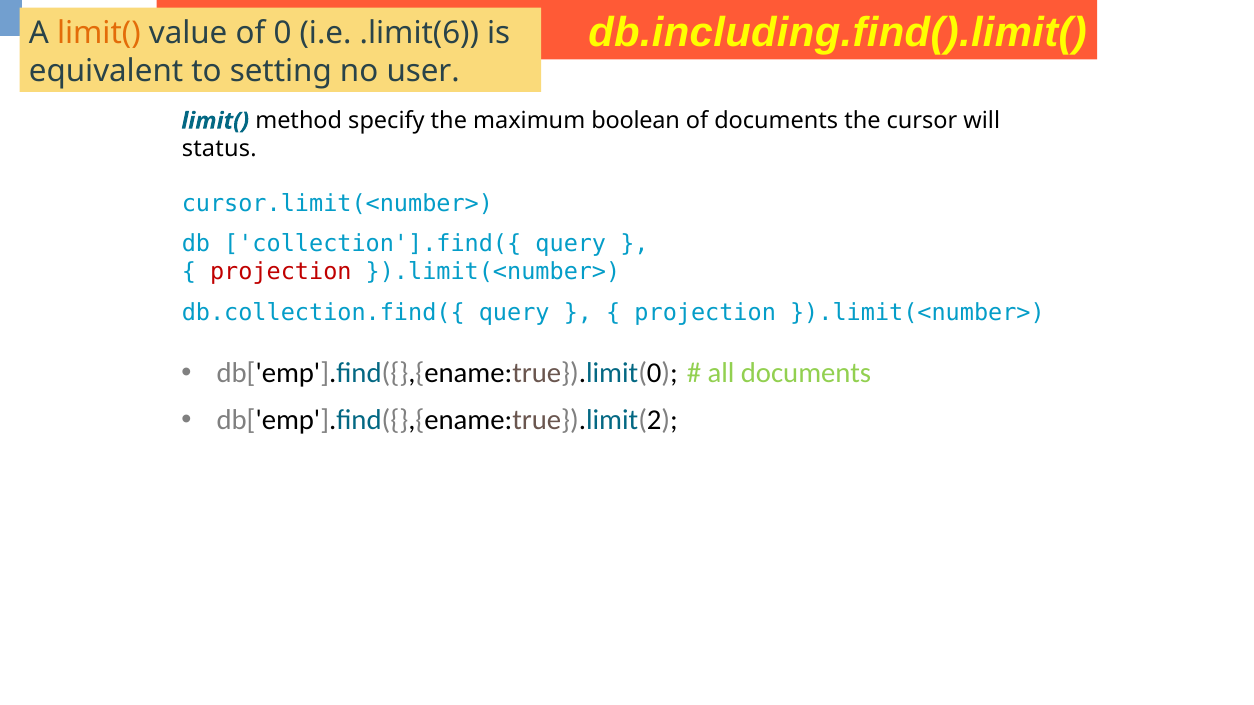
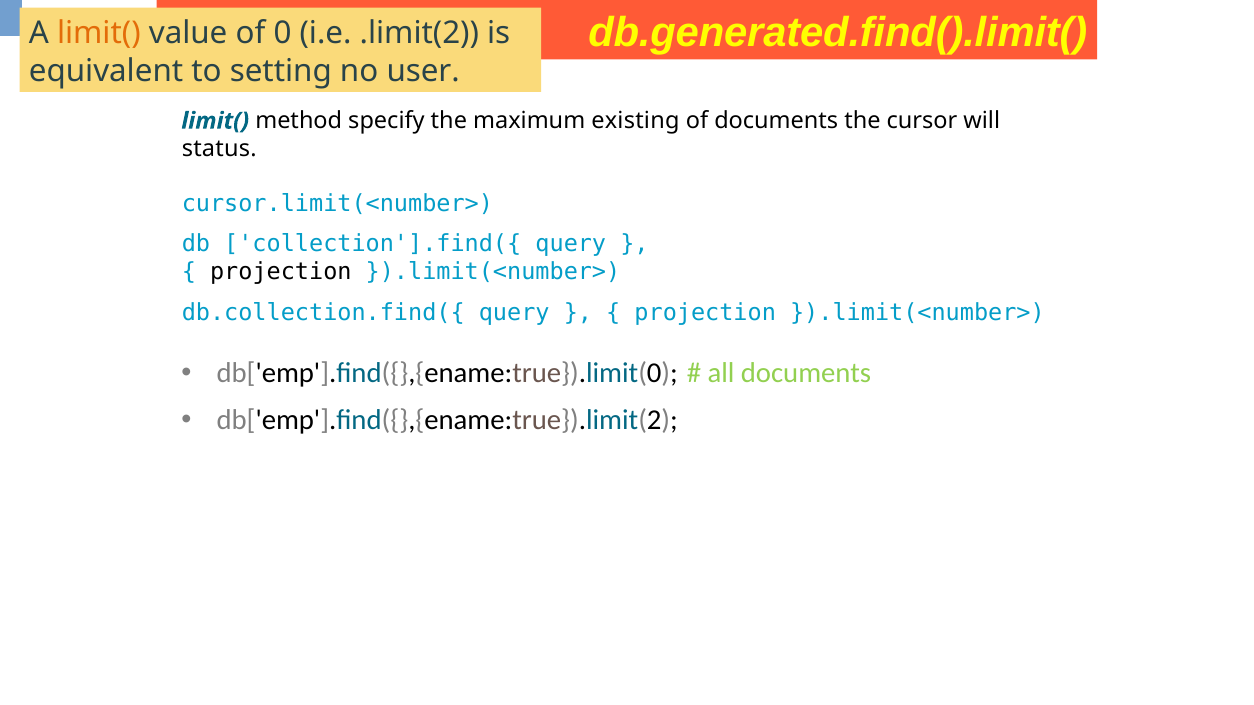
db.including.find().limit(: db.including.find().limit( -> db.generated.find().limit(
.limit(6: .limit(6 -> .limit(2
boolean: boolean -> existing
projection at (281, 272) colour: red -> black
